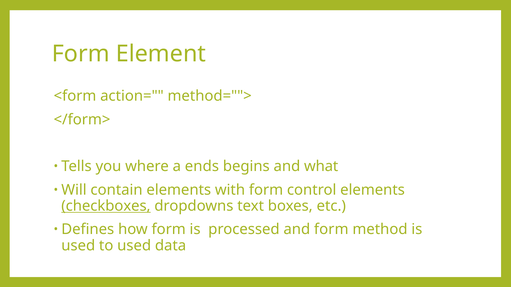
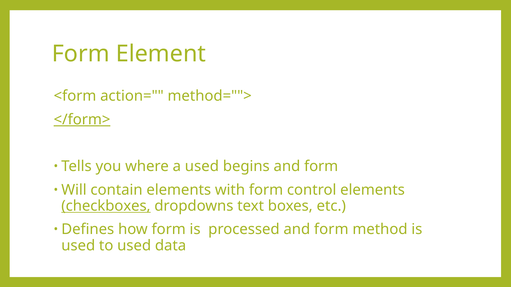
</form> underline: none -> present
a ends: ends -> used
begins and what: what -> form
